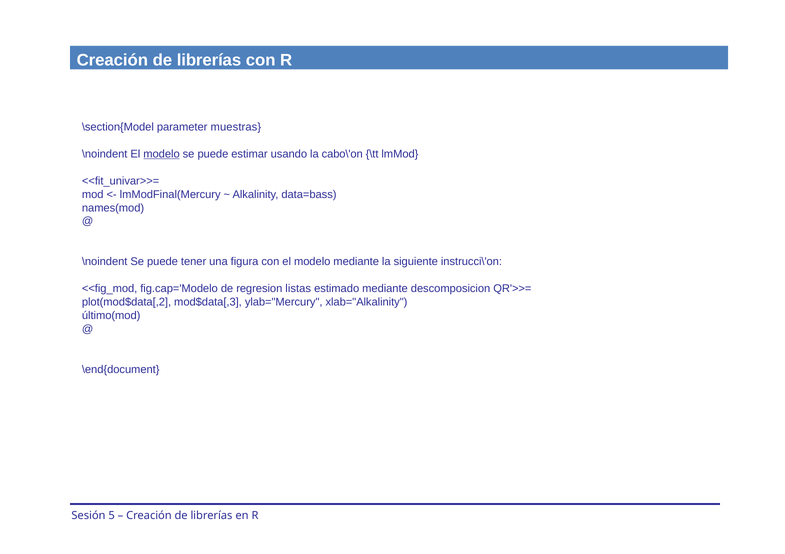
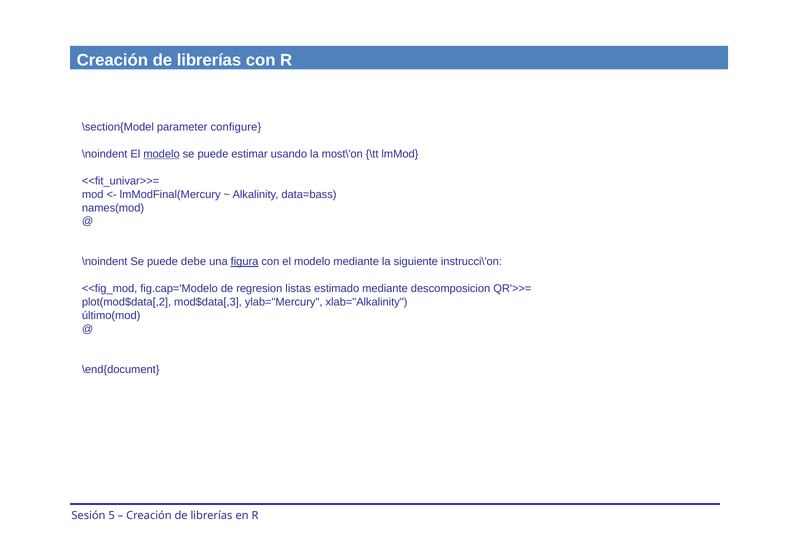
muestras: muestras -> configure
cabo\'on: cabo\'on -> most\'on
tener: tener -> debe
figura underline: none -> present
